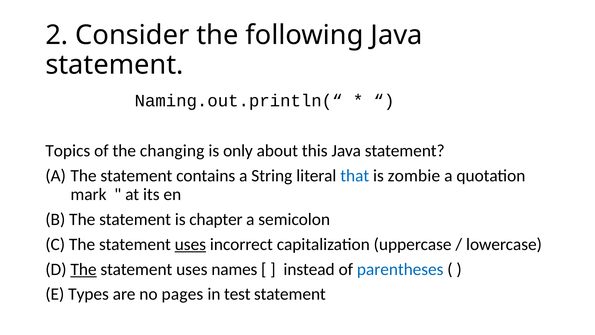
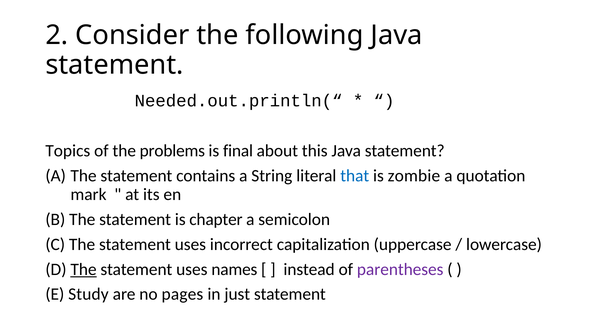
Naming.out.println(“: Naming.out.println(“ -> Needed.out.println(“
changing: changing -> problems
only: only -> final
uses at (190, 244) underline: present -> none
parentheses colour: blue -> purple
Types: Types -> Study
test: test -> just
